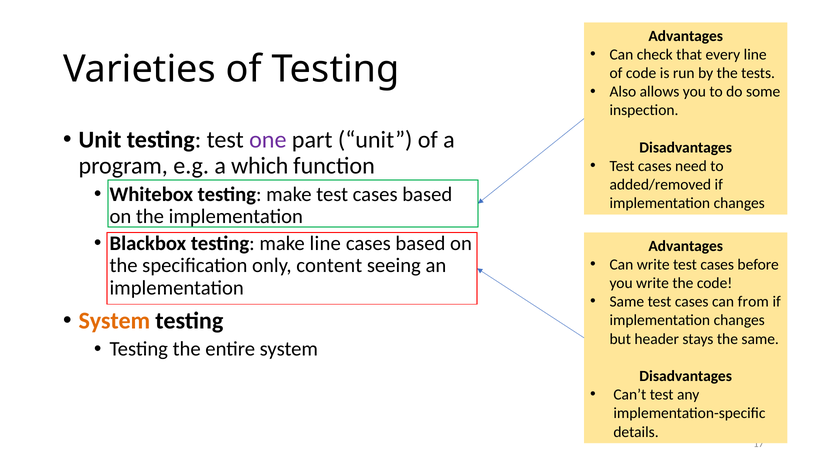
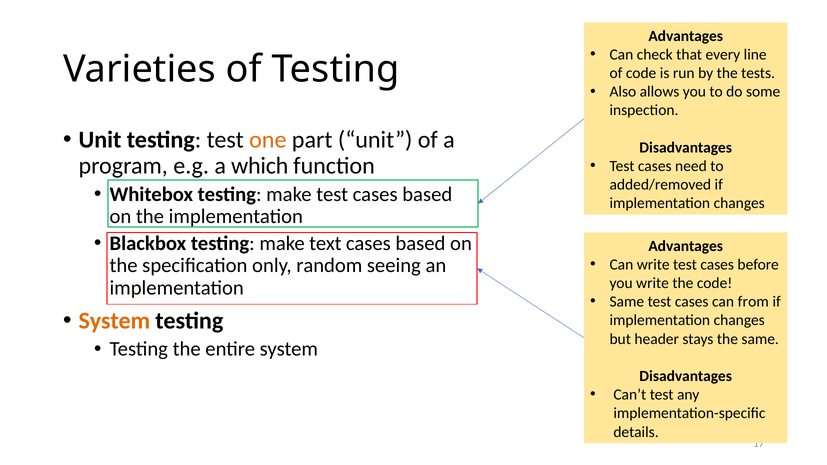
one colour: purple -> orange
make line: line -> text
content: content -> random
